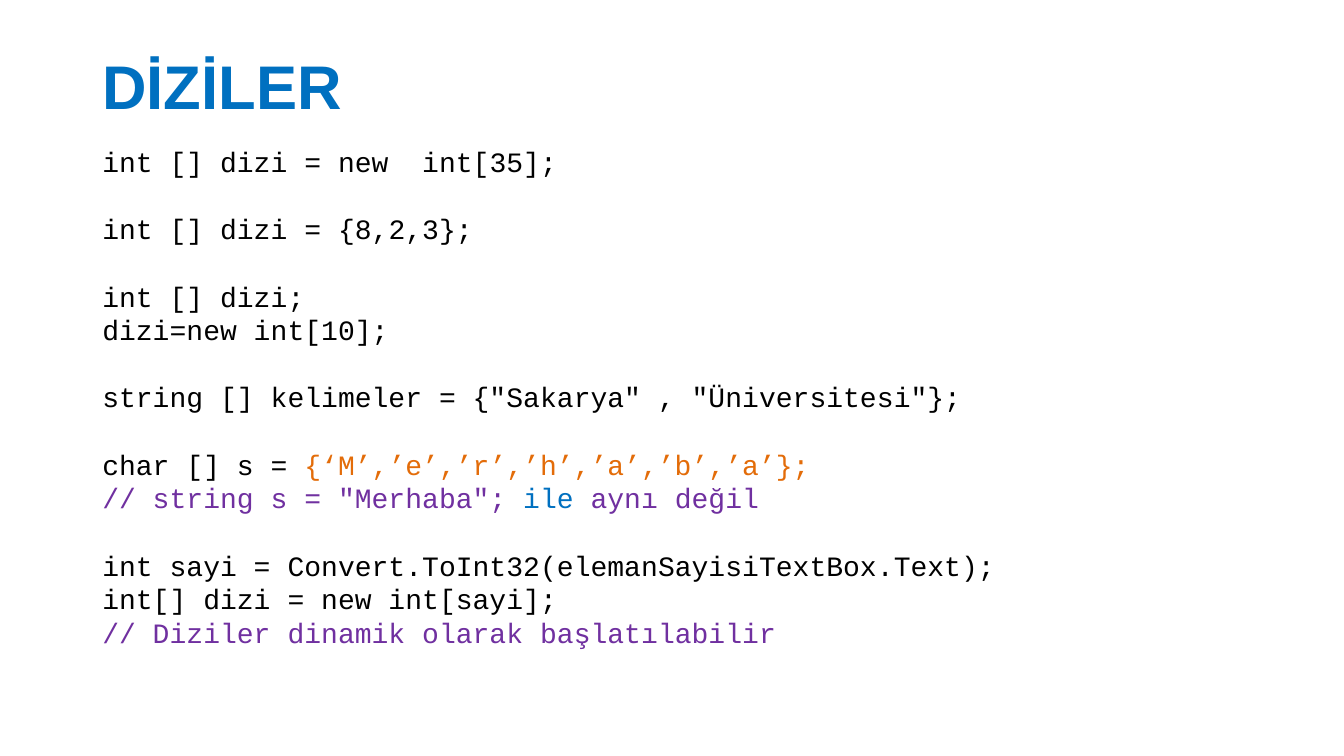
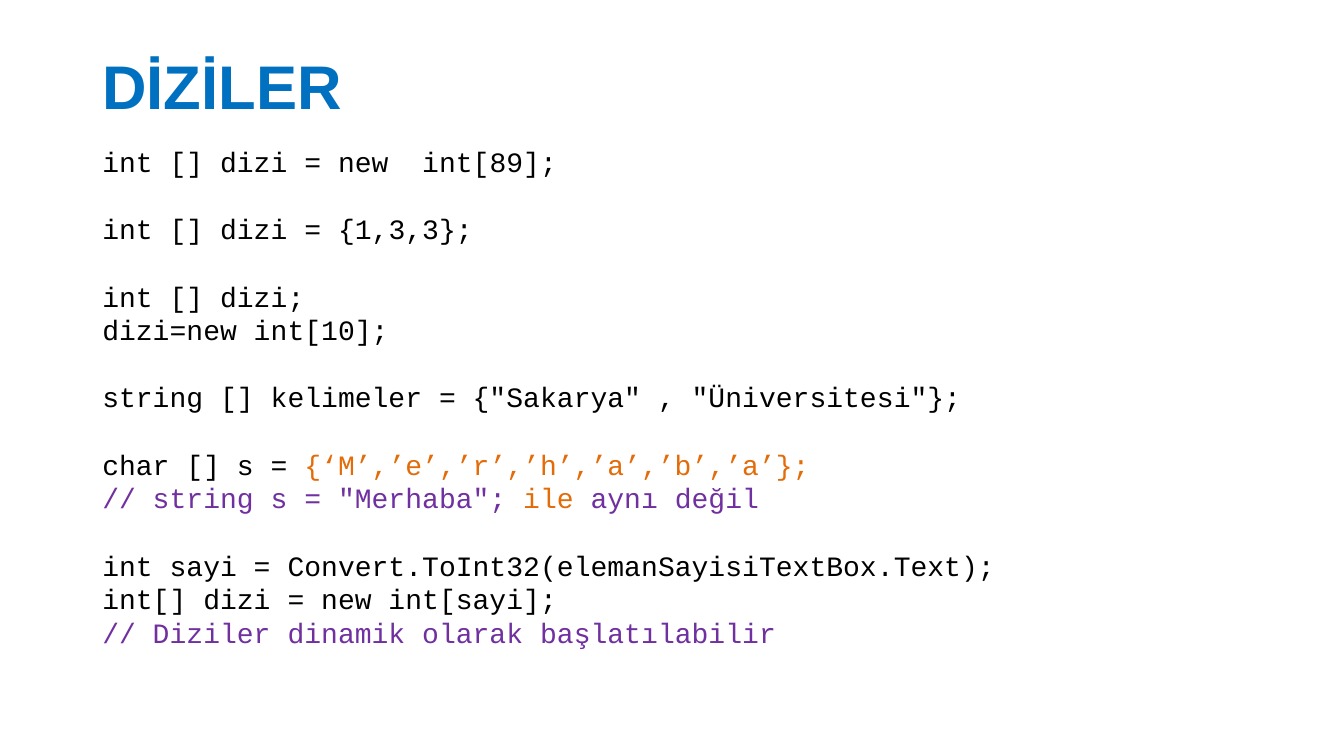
int[35: int[35 -> int[89
8,2,3: 8,2,3 -> 1,3,3
ile colour: blue -> orange
